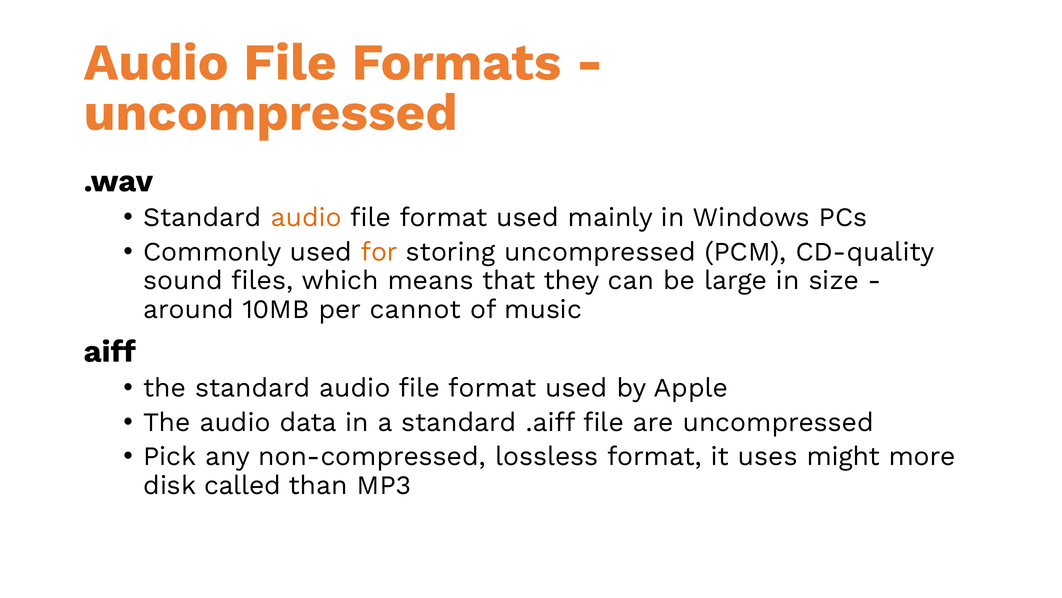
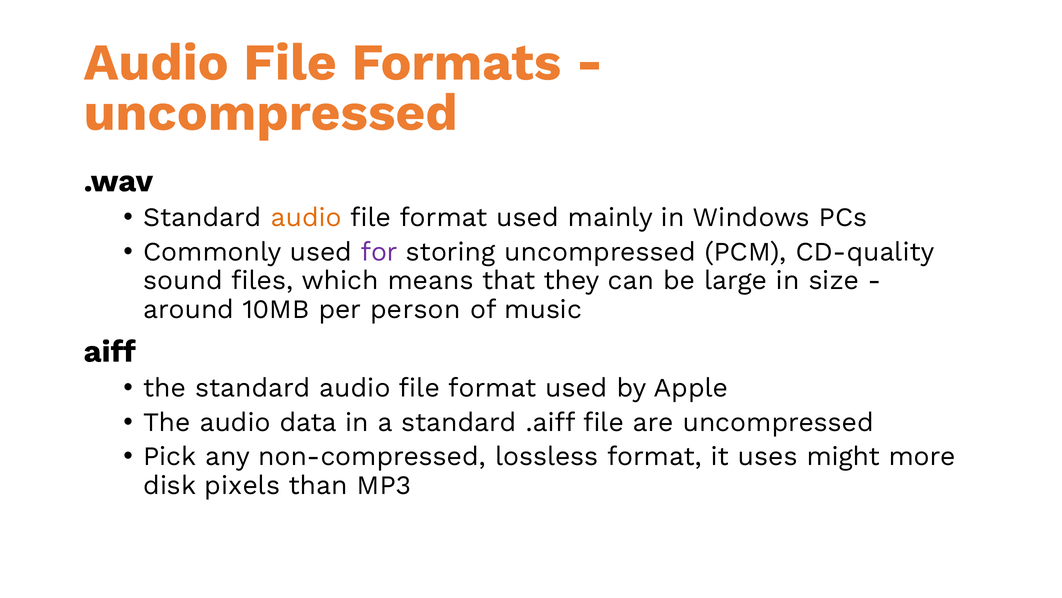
for colour: orange -> purple
cannot: cannot -> person
called: called -> pixels
